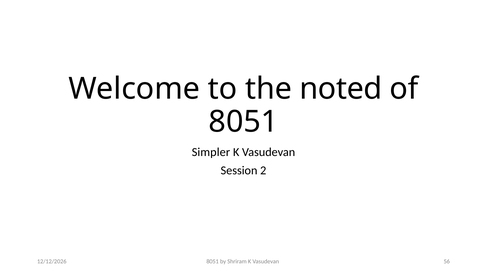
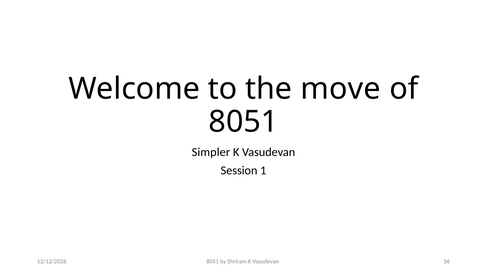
noted: noted -> move
2: 2 -> 1
